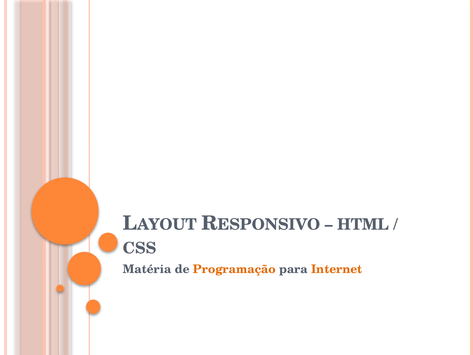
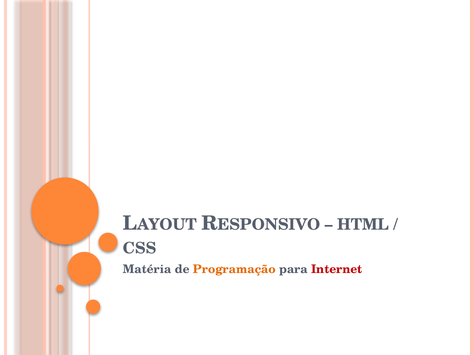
Internet colour: orange -> red
